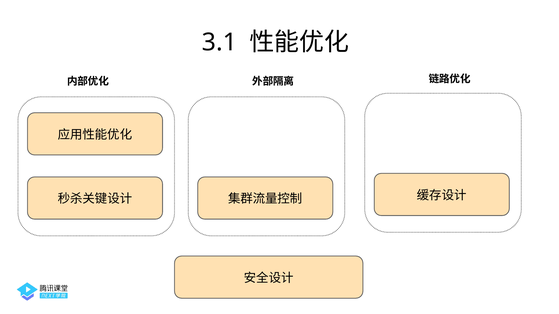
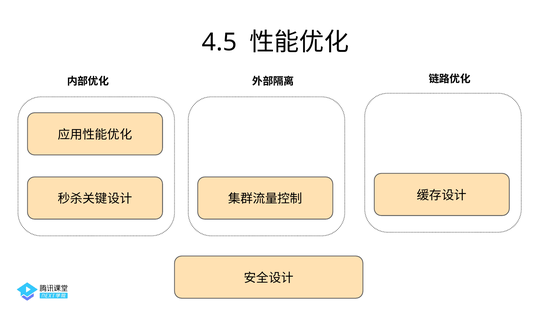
3.1: 3.1 -> 4.5
